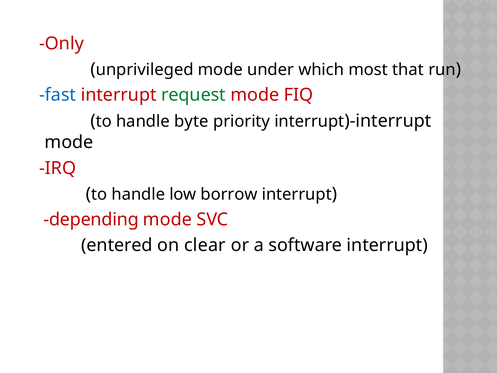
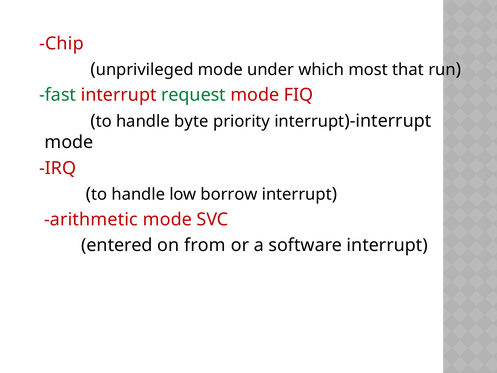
Only: Only -> Chip
fast colour: blue -> green
depending: depending -> arithmetic
clear: clear -> from
